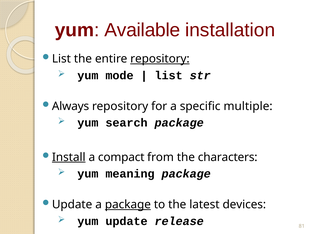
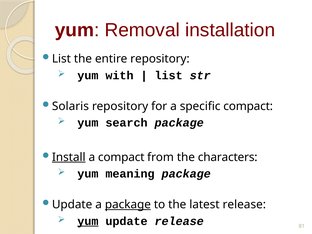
Available: Available -> Removal
repository at (160, 59) underline: present -> none
mode: mode -> with
Always: Always -> Solaris
specific multiple: multiple -> compact
latest devices: devices -> release
yum at (88, 221) underline: none -> present
